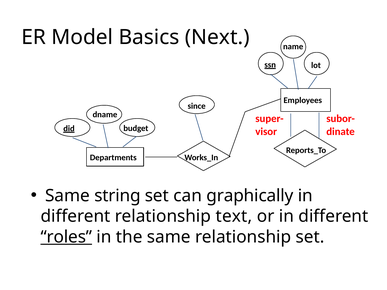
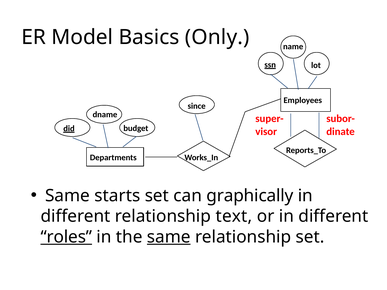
Next: Next -> Only
string: string -> starts
same at (169, 237) underline: none -> present
